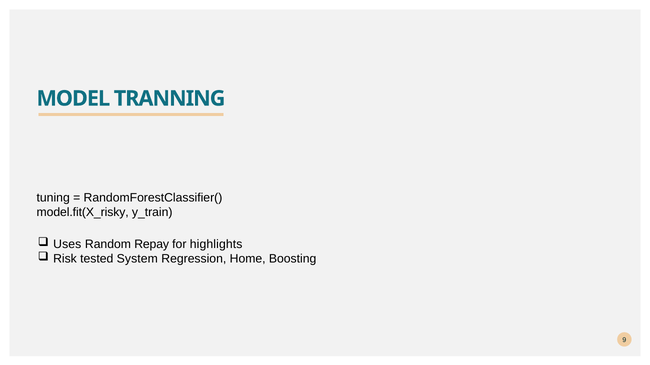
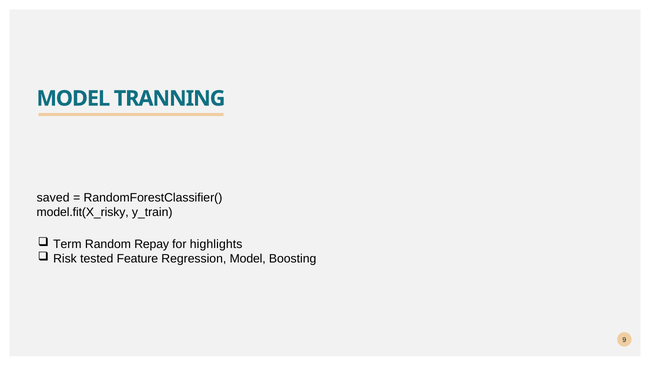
tuning: tuning -> saved
Uses: Uses -> Term
System: System -> Feature
Regression Home: Home -> Model
